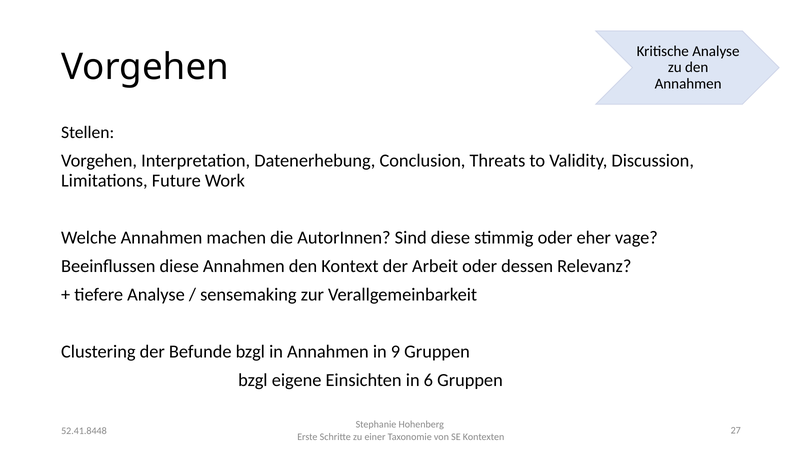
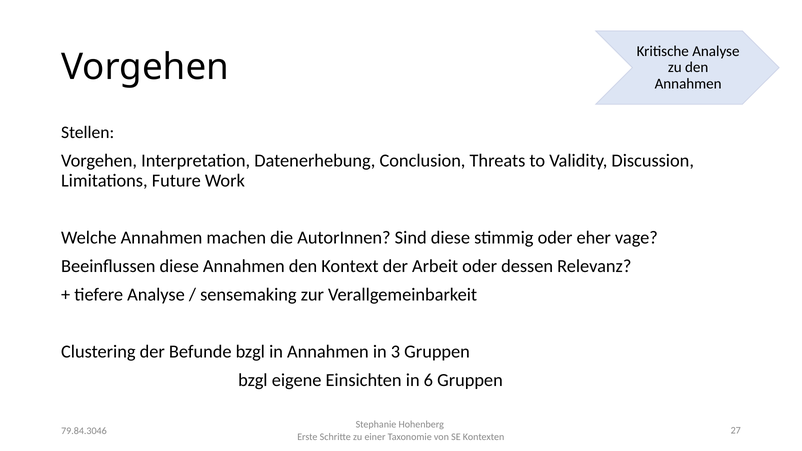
9: 9 -> 3
52.41.8448: 52.41.8448 -> 79.84.3046
